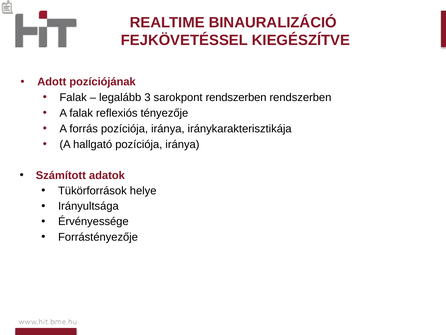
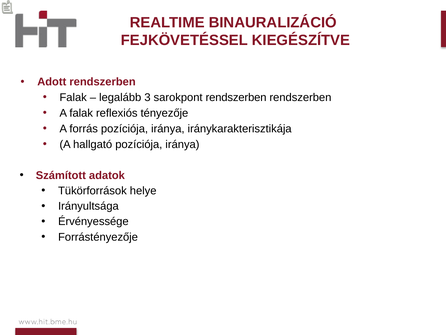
Adott pozíciójának: pozíciójának -> rendszerben
